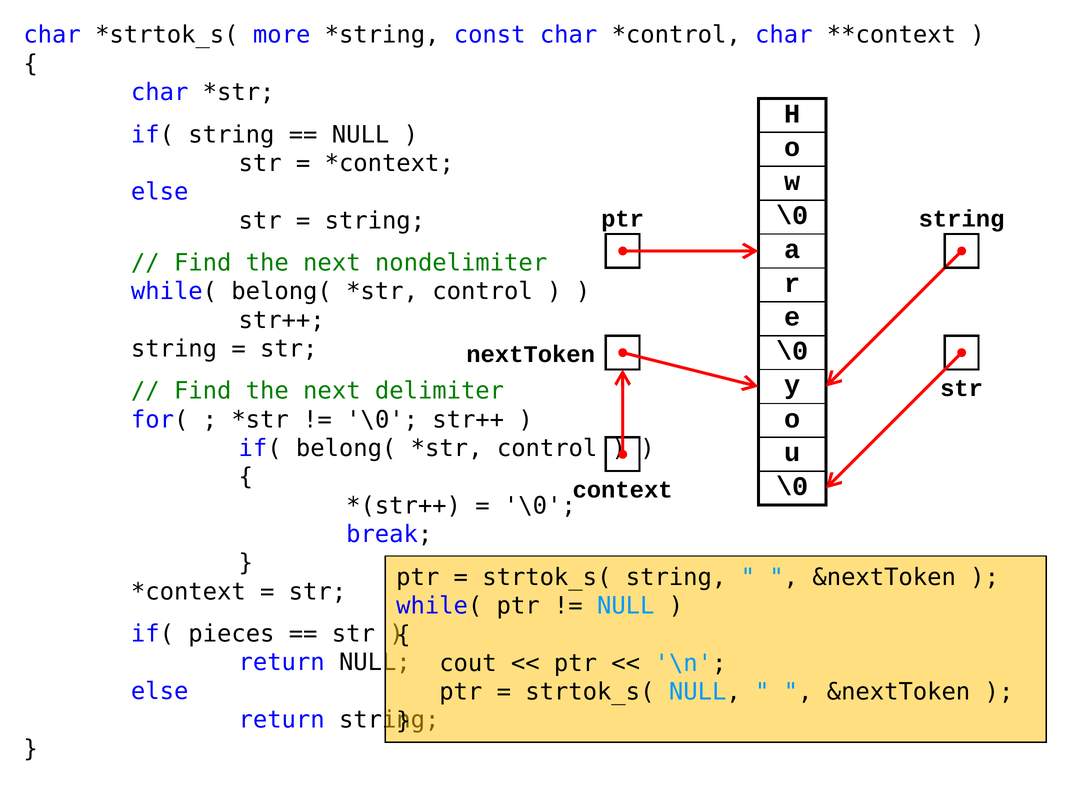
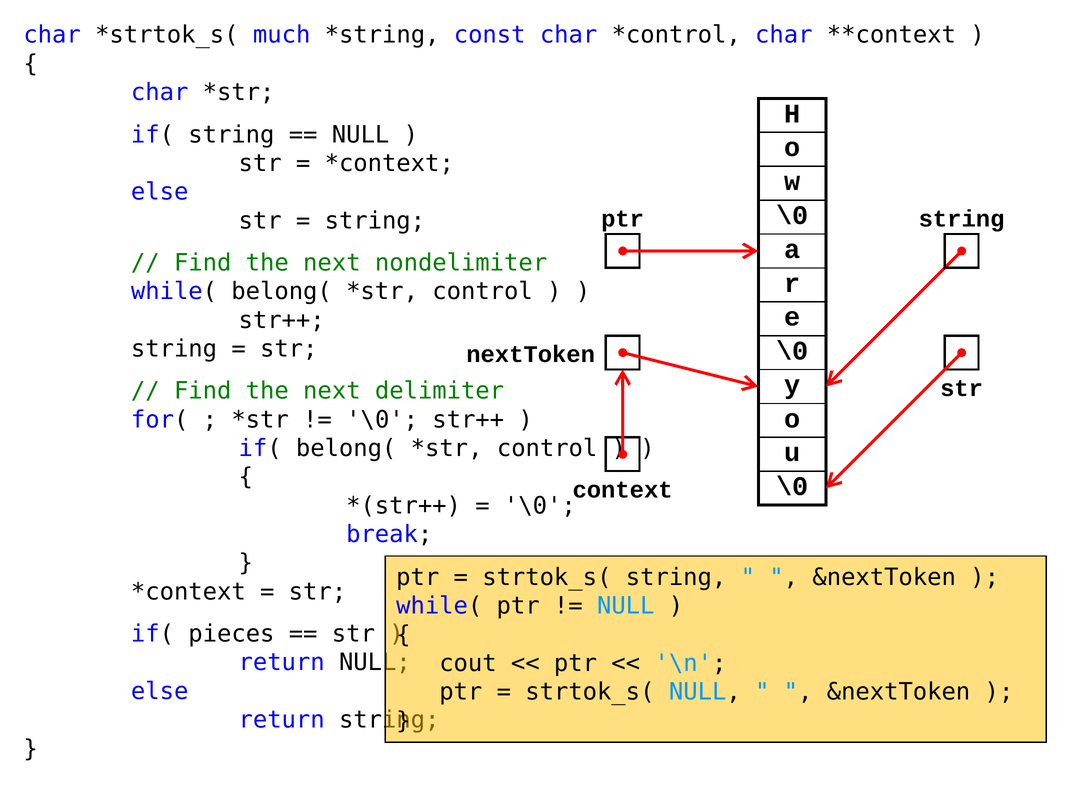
more: more -> much
